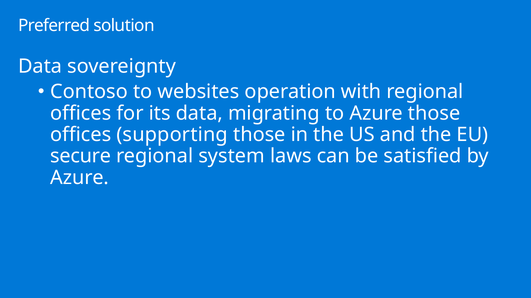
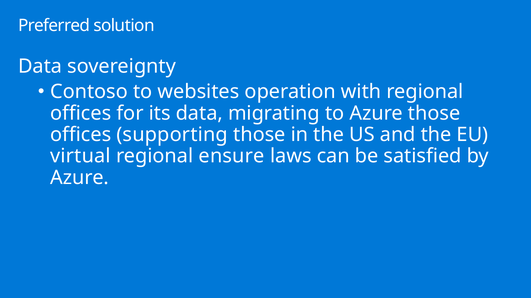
secure: secure -> virtual
system: system -> ensure
